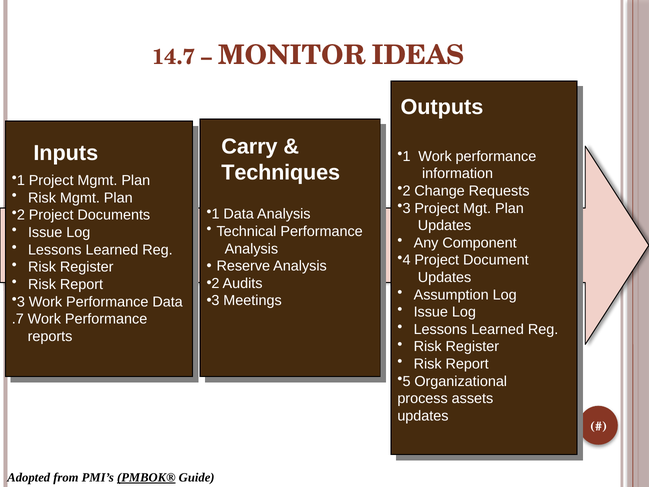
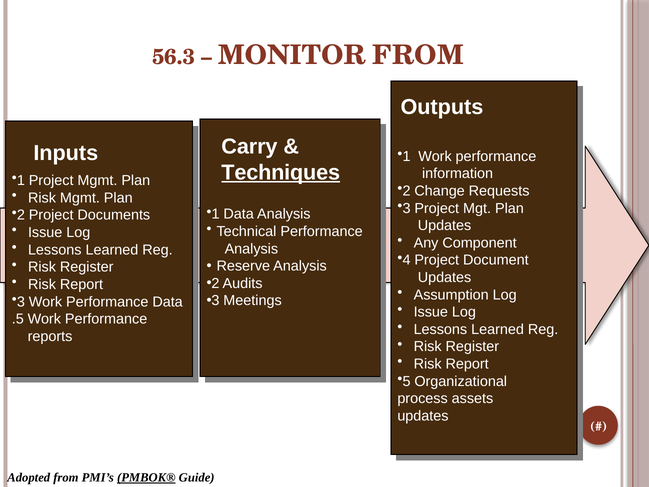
14.7: 14.7 -> 56.3
MONITOR IDEAS: IDEAS -> FROM
Techniques underline: none -> present
.7: .7 -> .5
